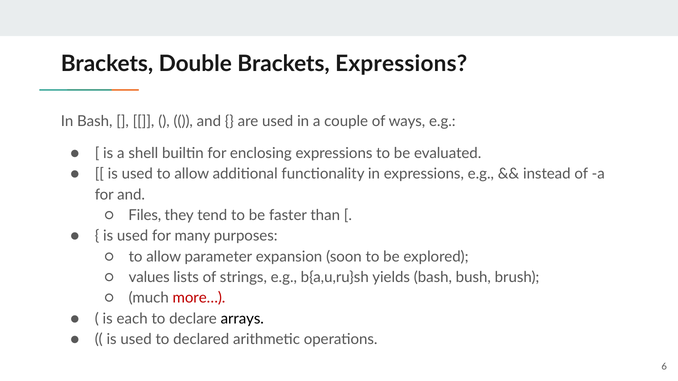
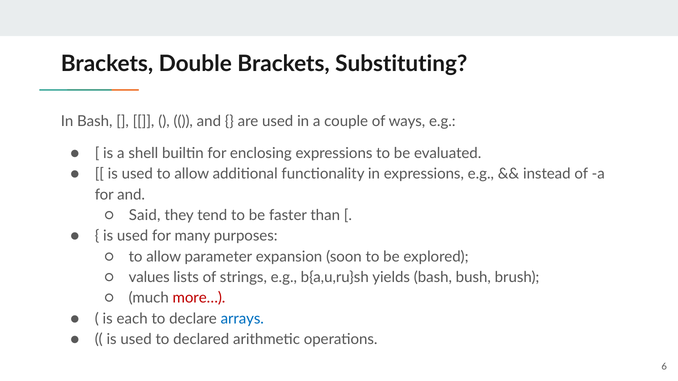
Brackets Expressions: Expressions -> Substituting
Files: Files -> Said
arrays colour: black -> blue
